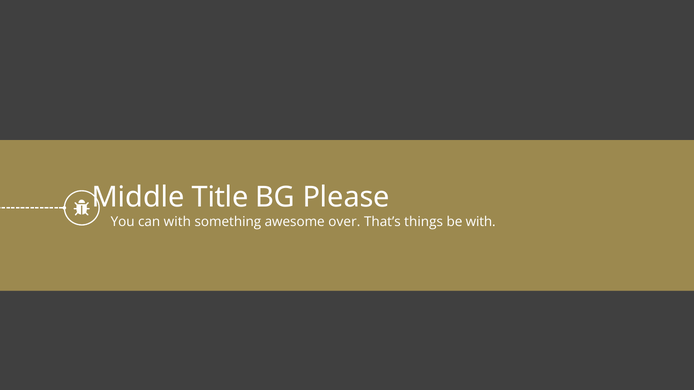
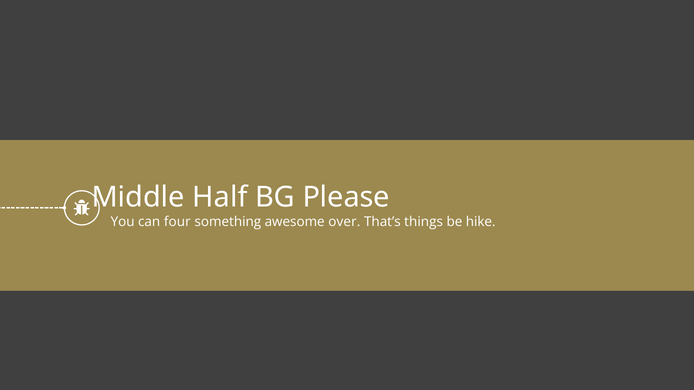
Title: Title -> Half
can with: with -> four
be with: with -> hike
